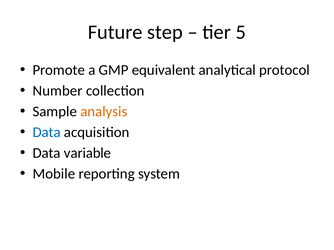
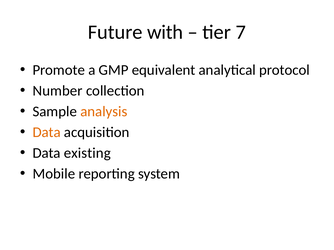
step: step -> with
5: 5 -> 7
Data at (47, 132) colour: blue -> orange
variable: variable -> existing
